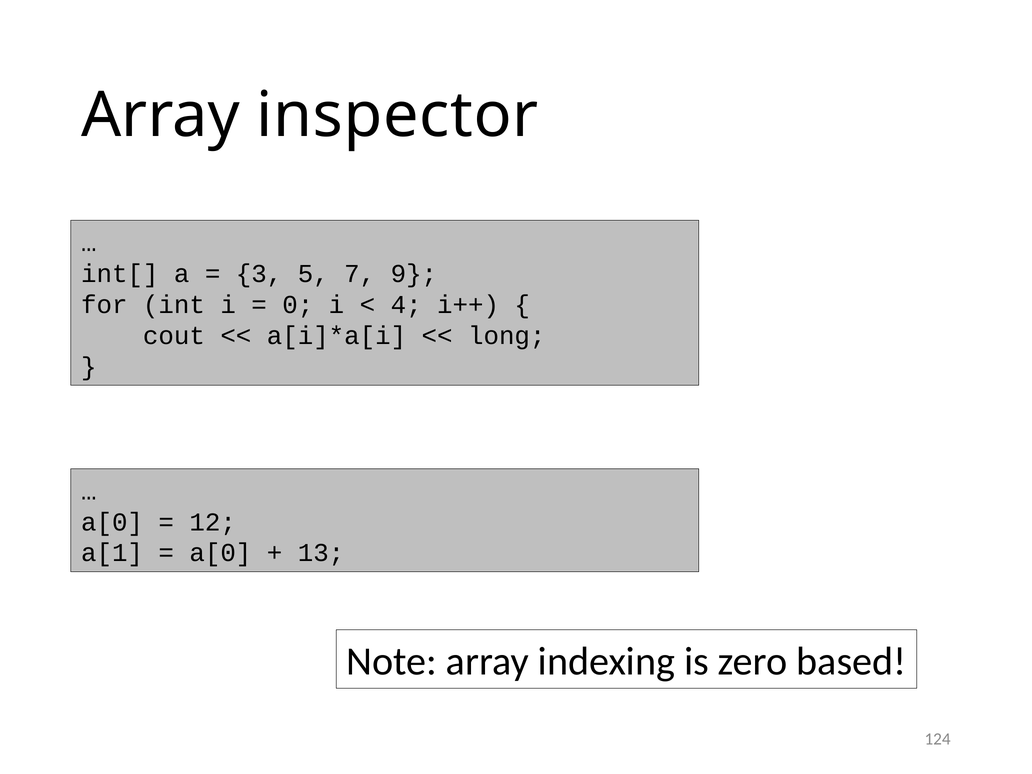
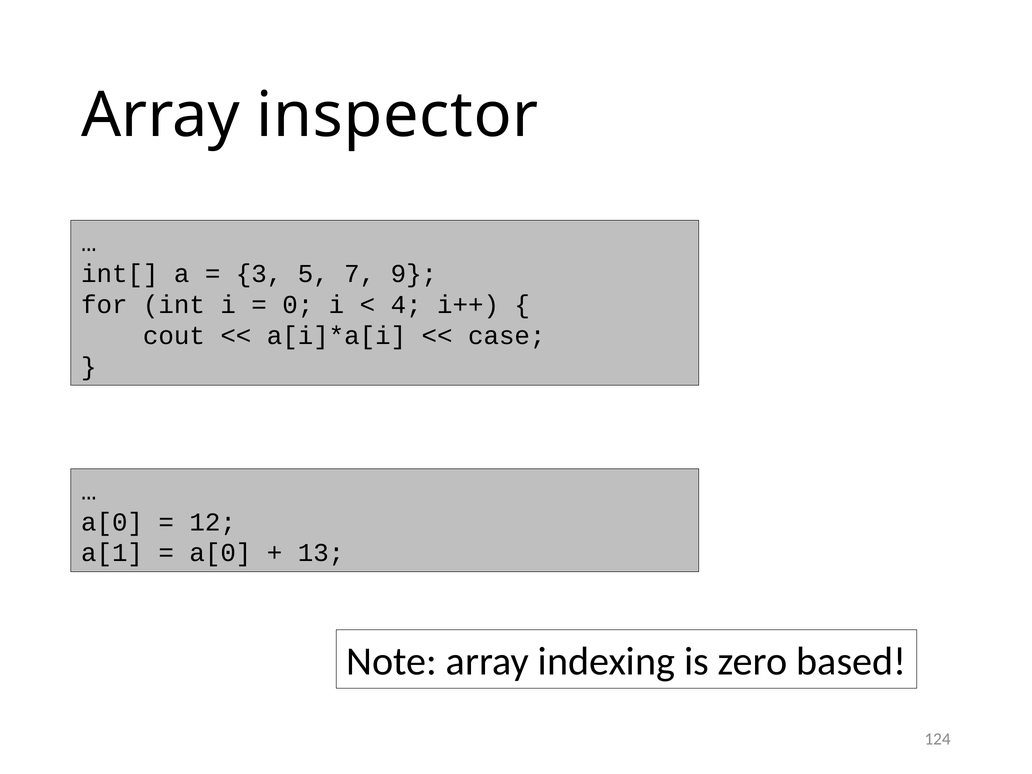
long: long -> case
